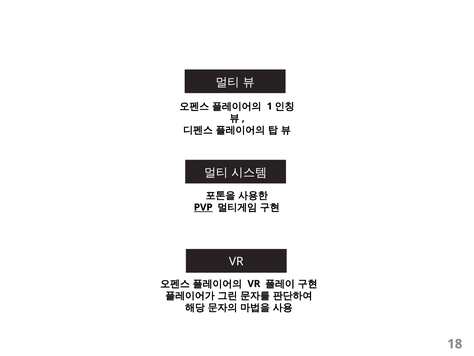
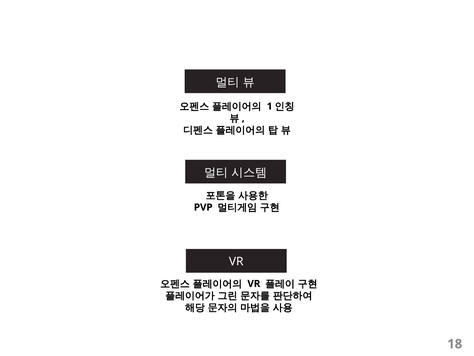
PVP underline: present -> none
